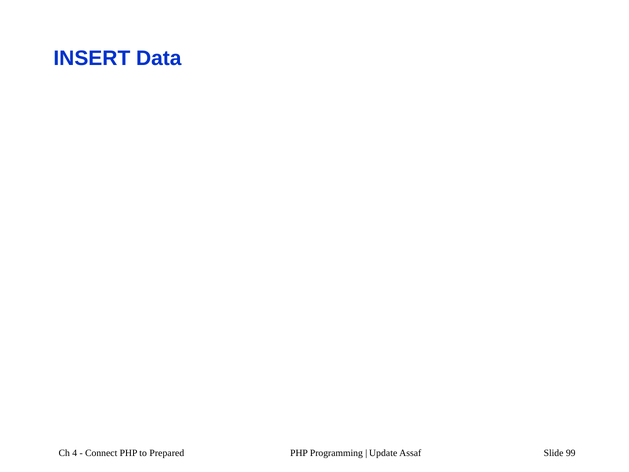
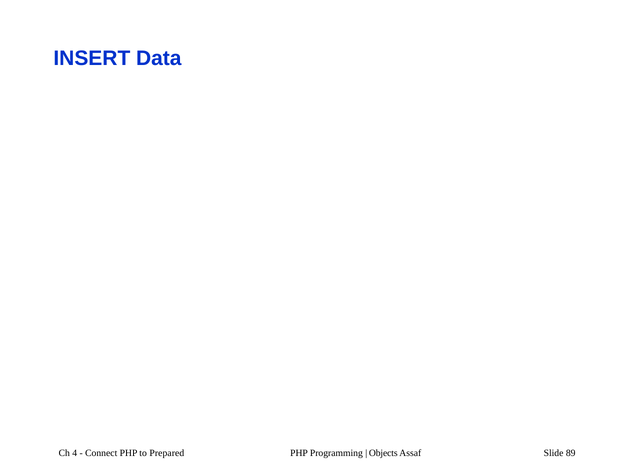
Update: Update -> Objects
99: 99 -> 89
